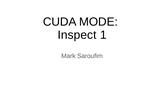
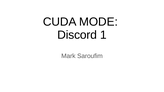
Inspect: Inspect -> Discord
